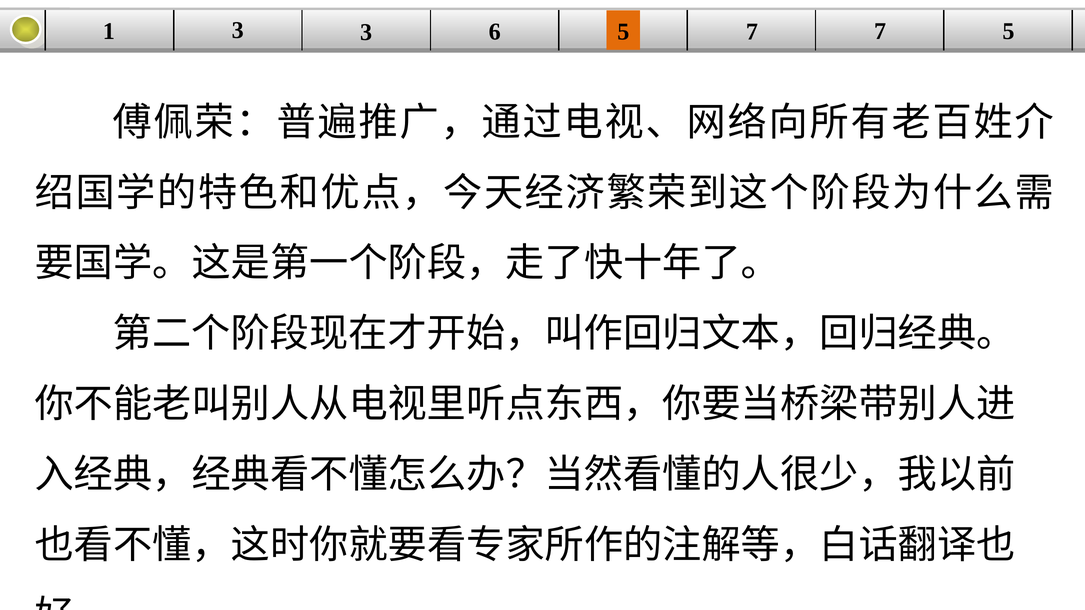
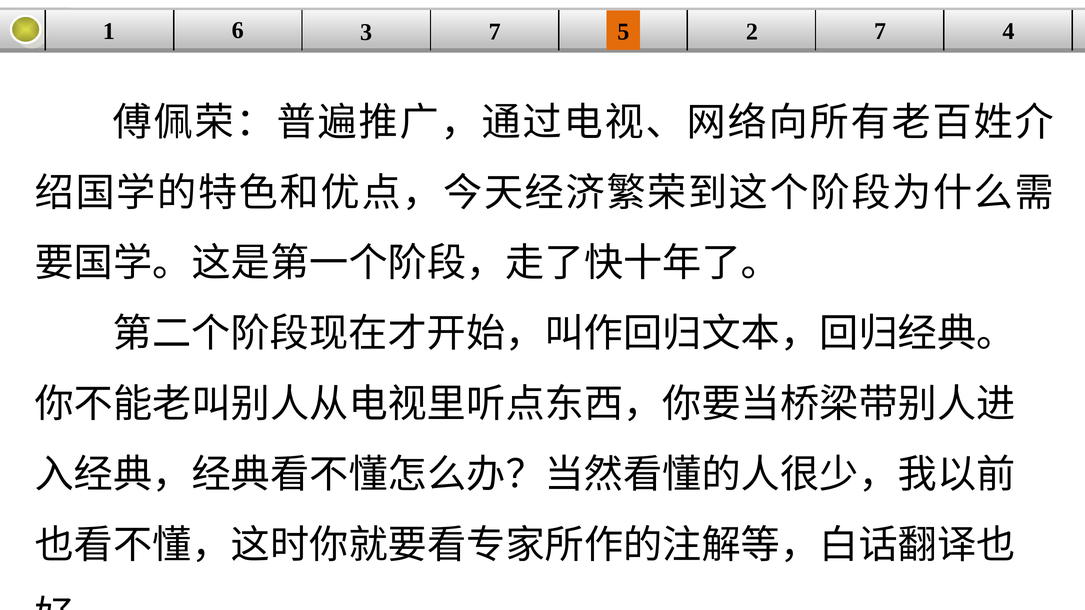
1 3: 3 -> 6
3 6: 6 -> 7
5 7: 7 -> 2
7 5: 5 -> 4
